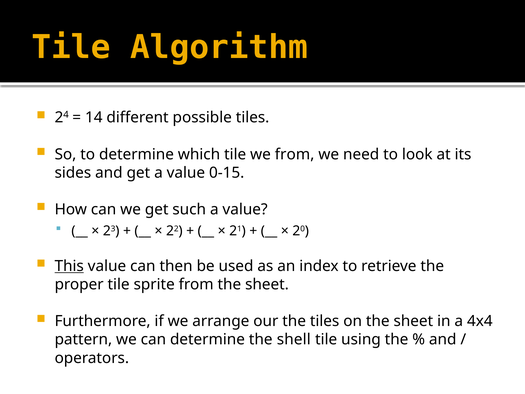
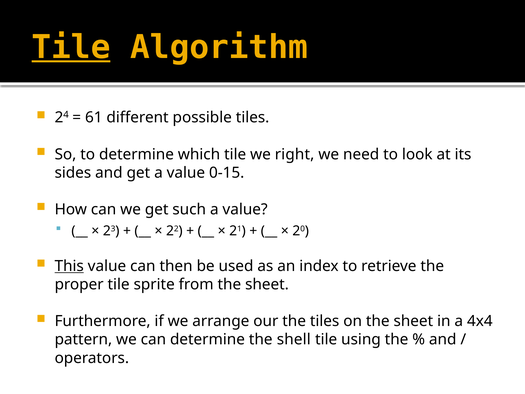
Tile at (71, 47) underline: none -> present
14: 14 -> 61
we from: from -> right
